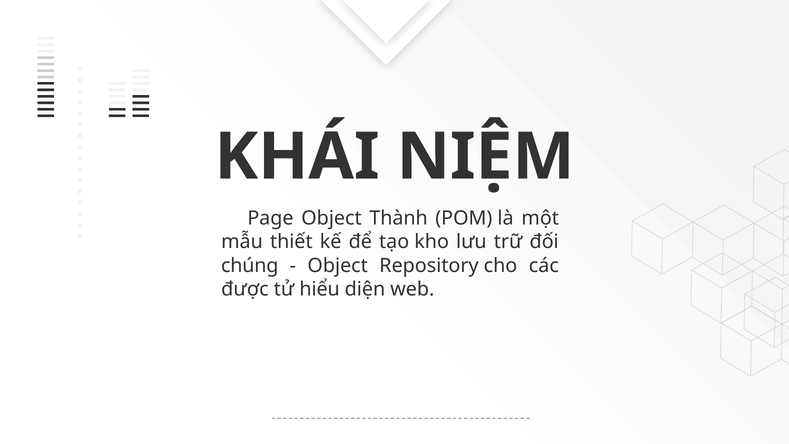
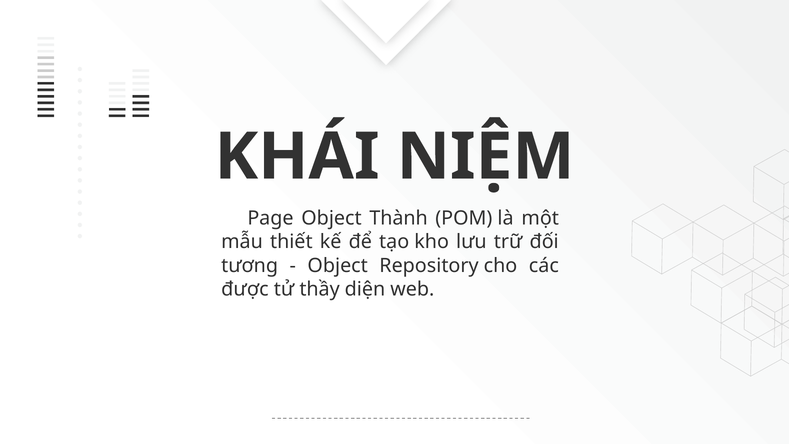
chúng: chúng -> tương
hiểu: hiểu -> thầy
